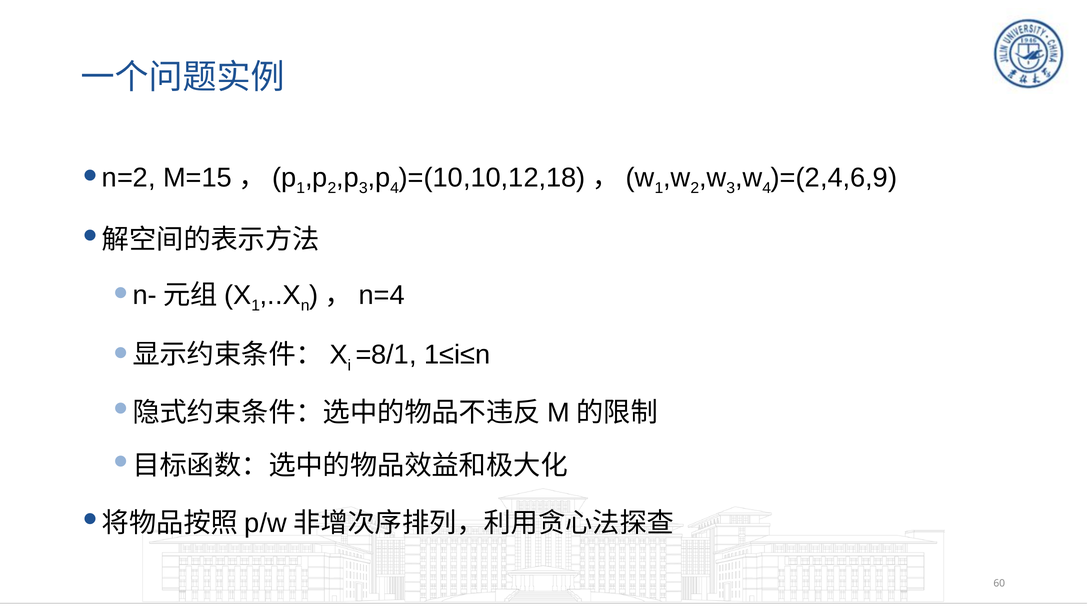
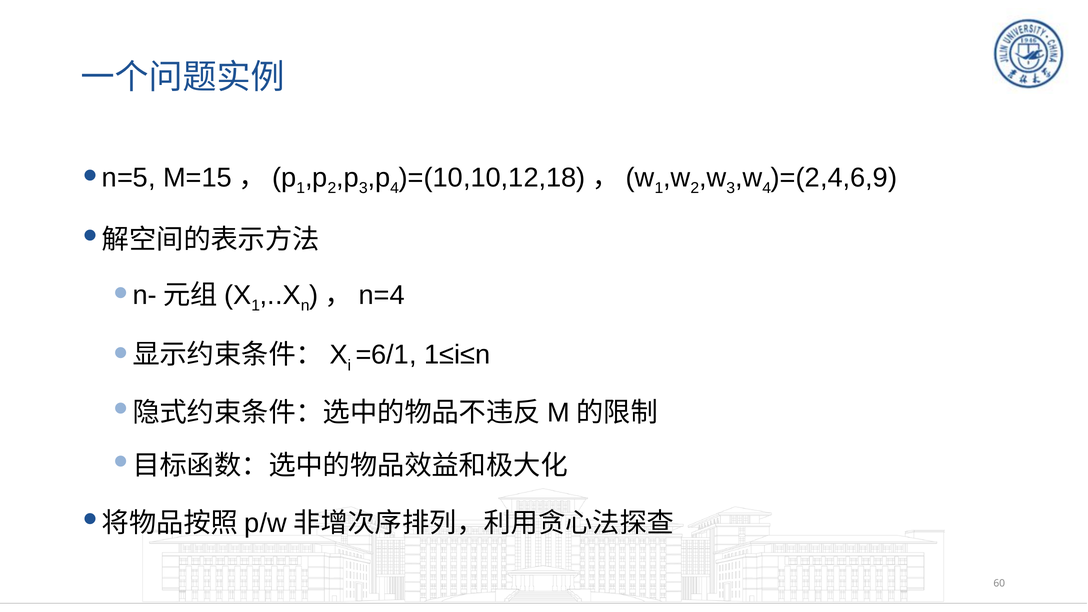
n=2: n=2 -> n=5
=8/1: =8/1 -> =6/1
